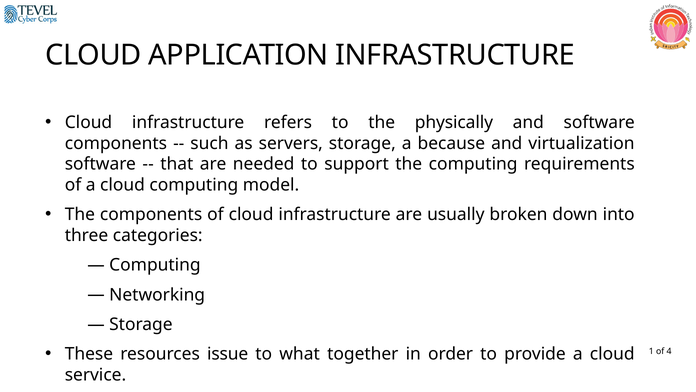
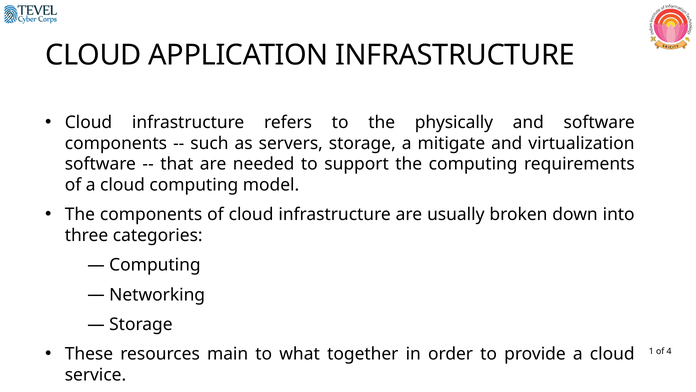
because: because -> mitigate
issue: issue -> main
